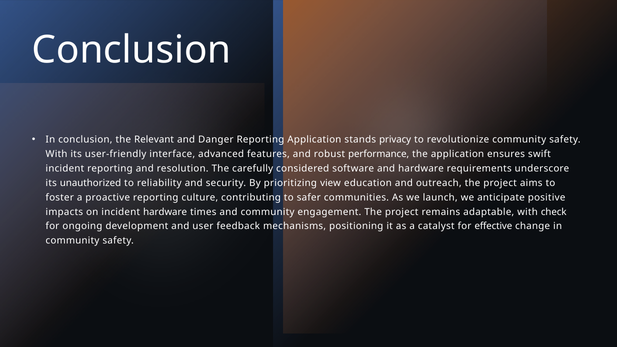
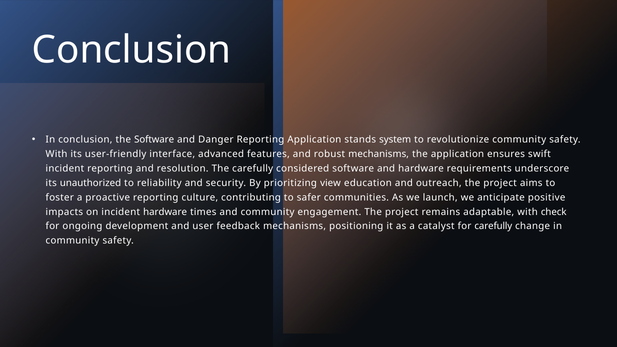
the Relevant: Relevant -> Software
privacy: privacy -> system
robust performance: performance -> mechanisms
for effective: effective -> carefully
